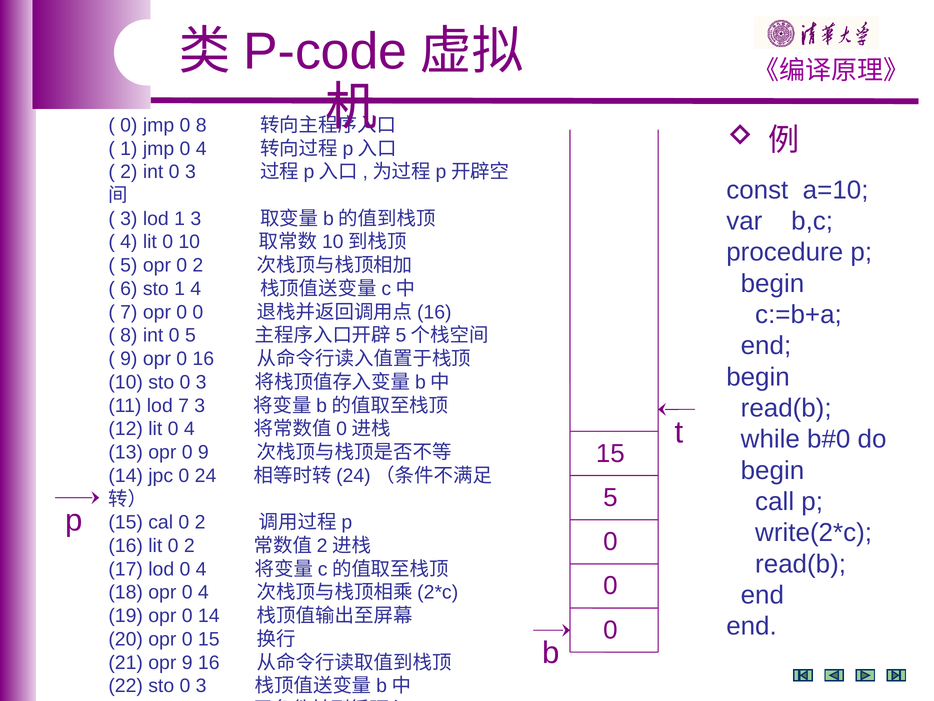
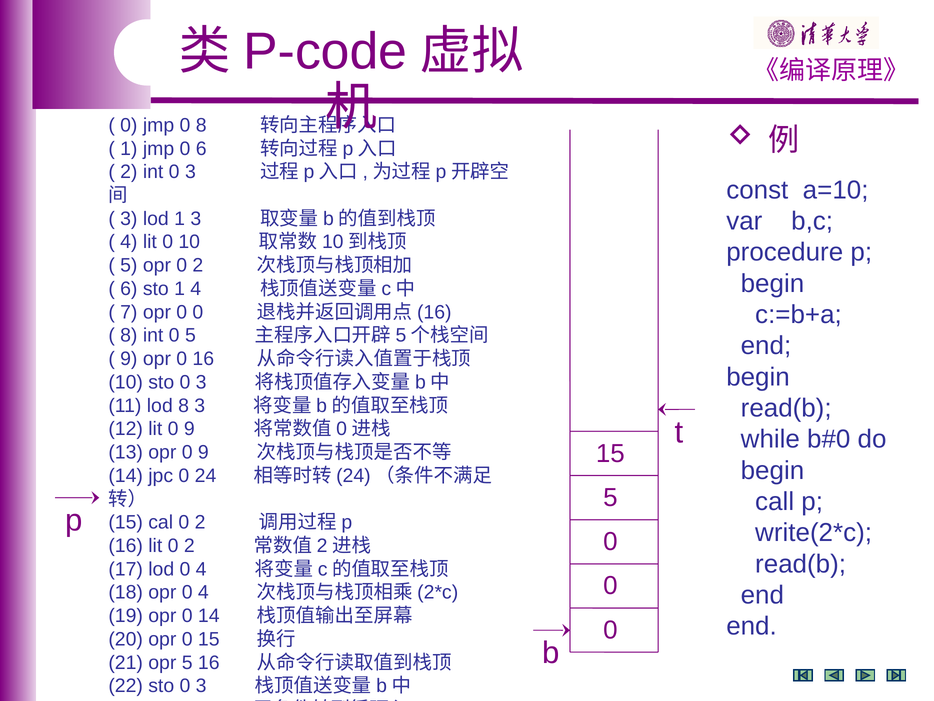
jmp 0 4: 4 -> 6
lod 7: 7 -> 8
lit 0 4: 4 -> 9
opr 9: 9 -> 5
